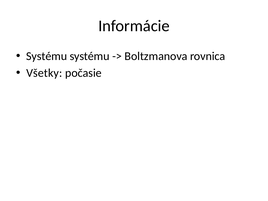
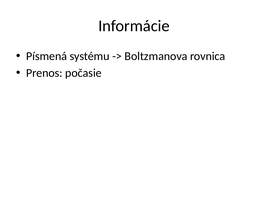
Systému at (47, 56): Systému -> Písmená
Všetky: Všetky -> Prenos
